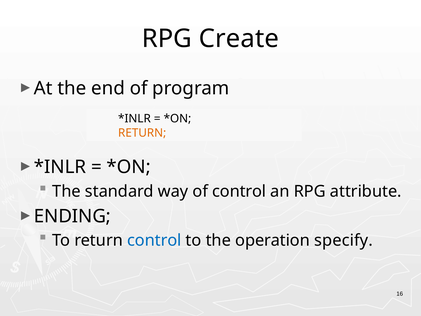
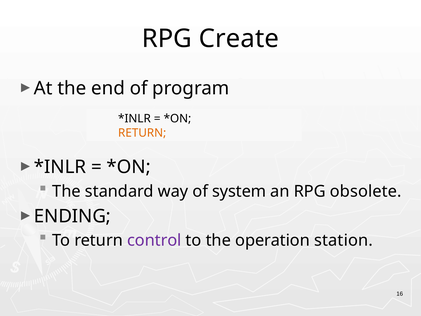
of control: control -> system
attribute: attribute -> obsolete
control at (154, 240) colour: blue -> purple
specify: specify -> station
